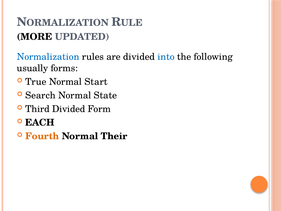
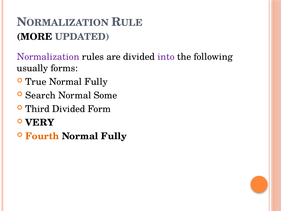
Normalization colour: blue -> purple
into colour: blue -> purple
Start at (96, 82): Start -> Fully
State: State -> Some
EACH: EACH -> VERY
Their at (114, 136): Their -> Fully
